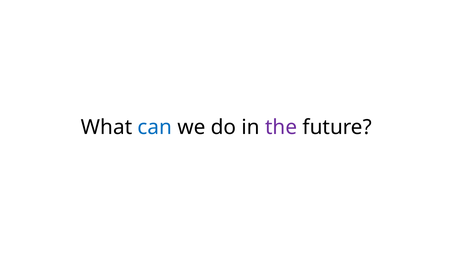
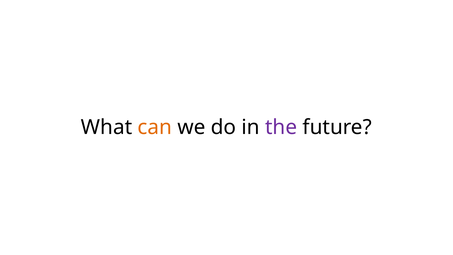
can colour: blue -> orange
